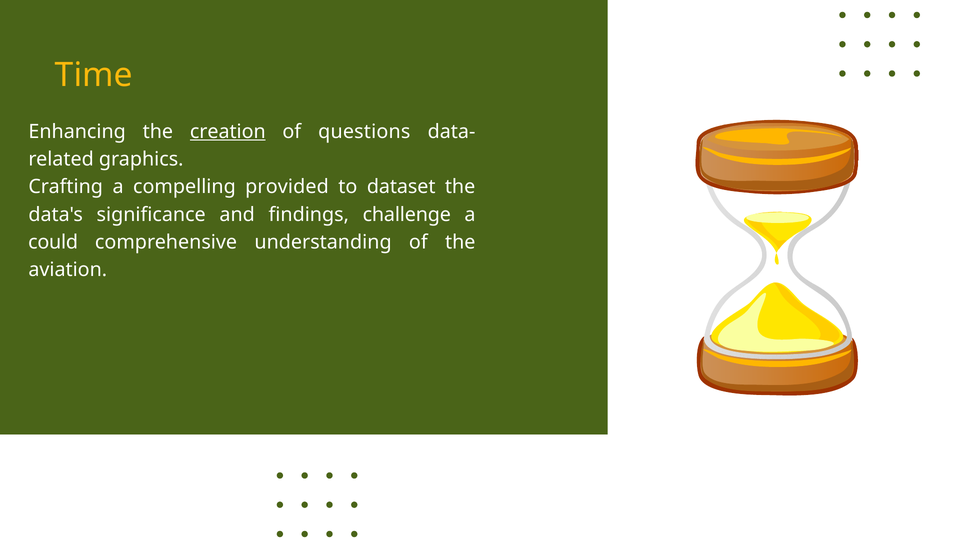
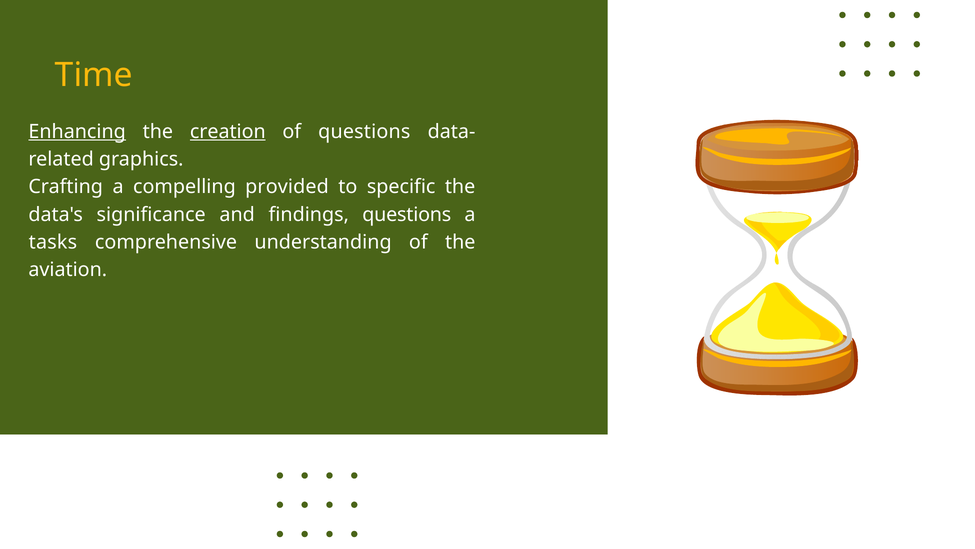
Enhancing underline: none -> present
dataset: dataset -> specific
findings challenge: challenge -> questions
could: could -> tasks
